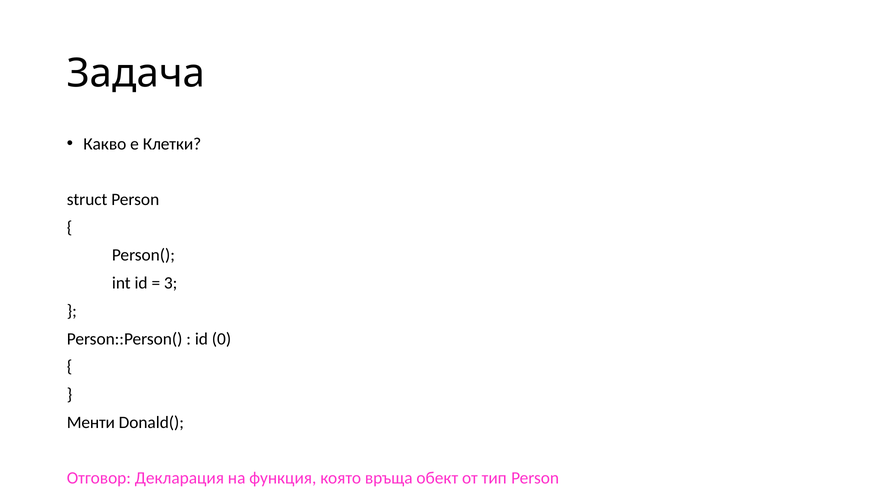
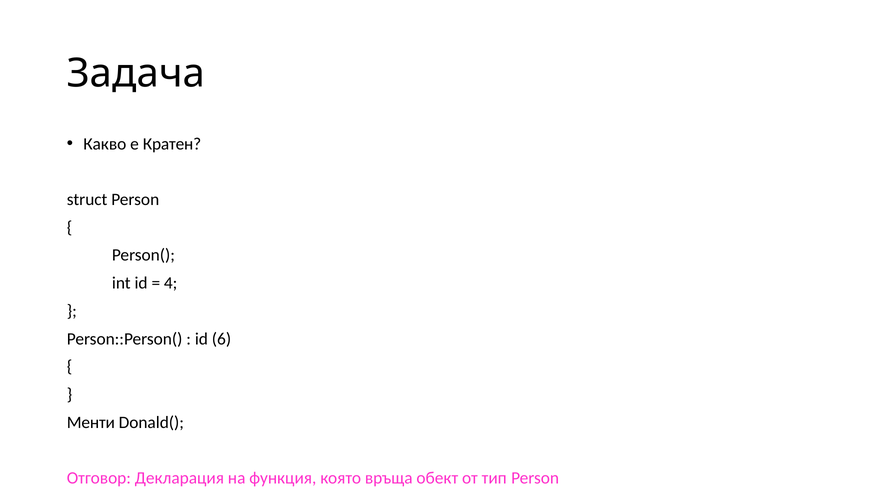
Клетки: Клетки -> Кратен
3: 3 -> 4
0: 0 -> 6
